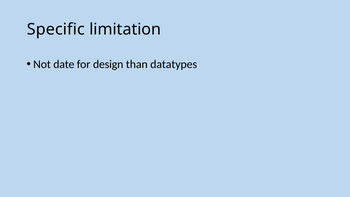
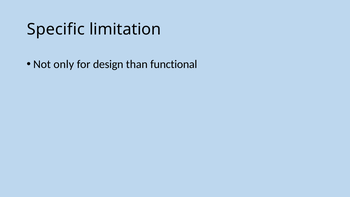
date: date -> only
datatypes: datatypes -> functional
